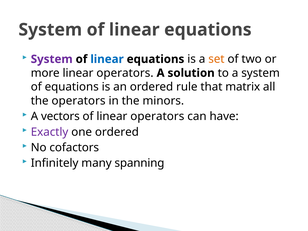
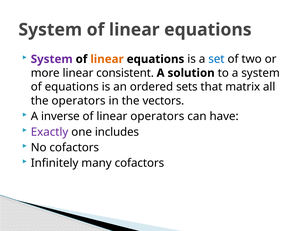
linear at (107, 59) colour: blue -> orange
set colour: orange -> blue
more linear operators: operators -> consistent
rule: rule -> sets
minors: minors -> vectors
vectors: vectors -> inverse
one ordered: ordered -> includes
many spanning: spanning -> cofactors
